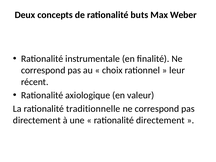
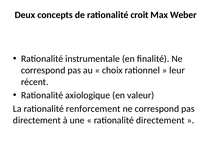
buts: buts -> croit
traditionnelle: traditionnelle -> renforcement
